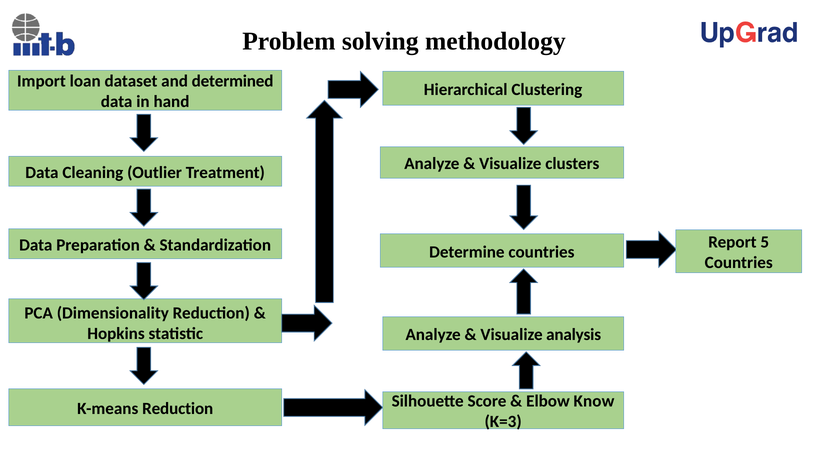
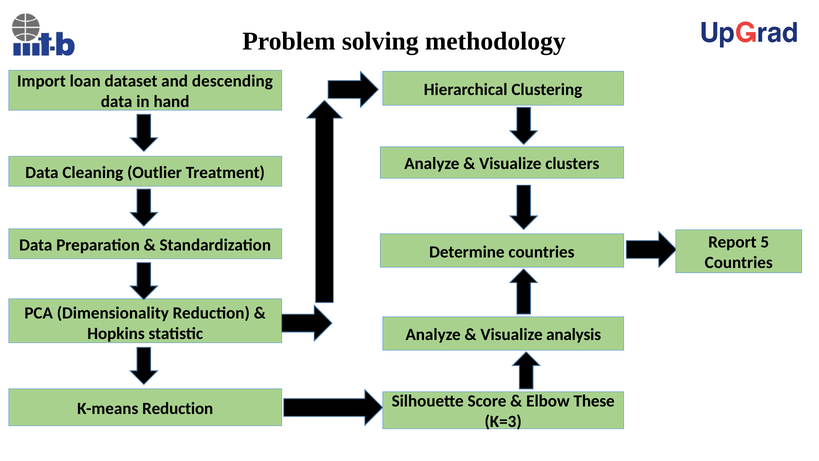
determined: determined -> descending
Know: Know -> These
